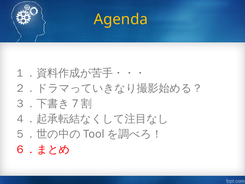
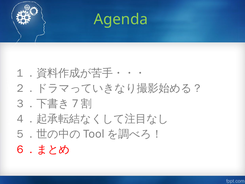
Agenda colour: yellow -> light green
